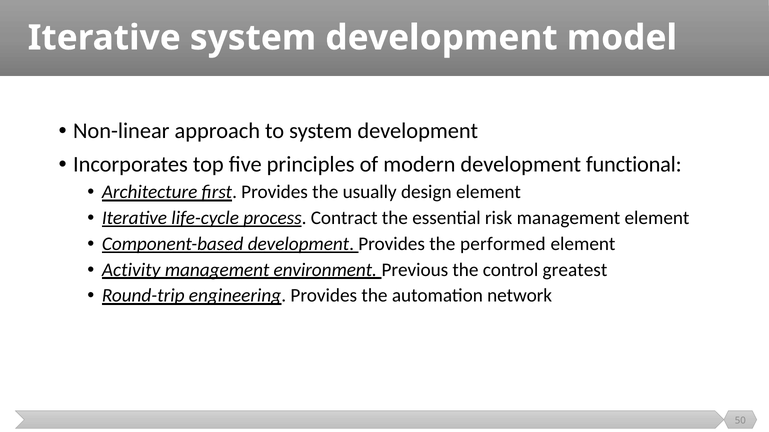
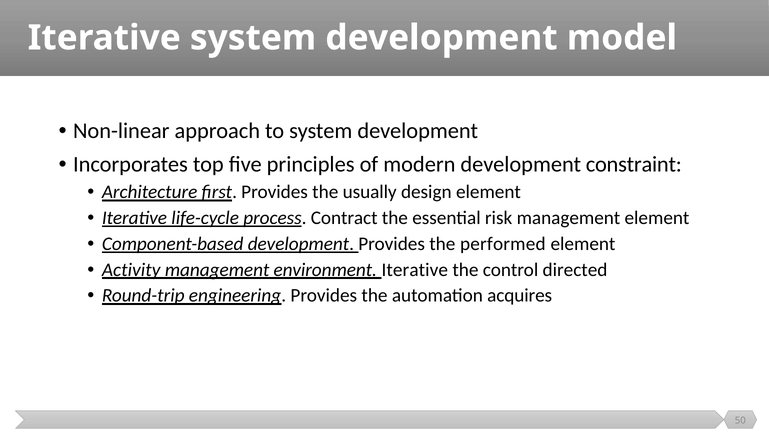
functional: functional -> constraint
environment Previous: Previous -> Iterative
greatest: greatest -> directed
network: network -> acquires
